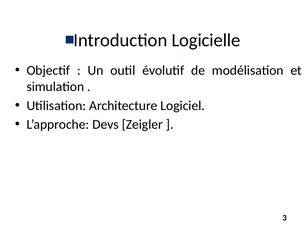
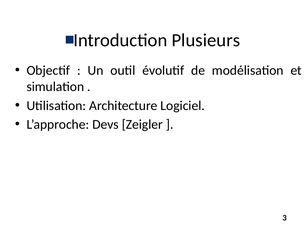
Logicielle: Logicielle -> Plusieurs
